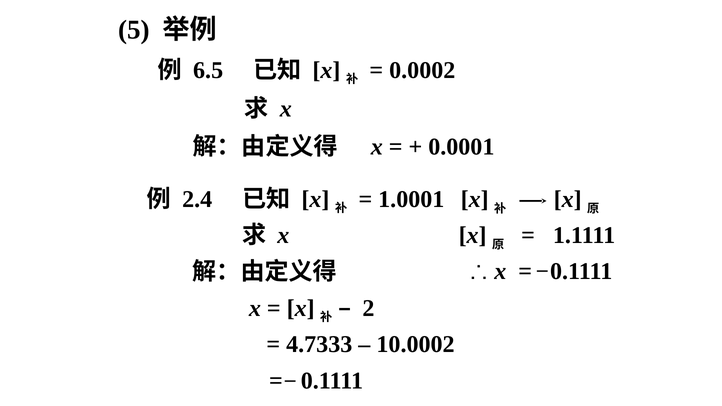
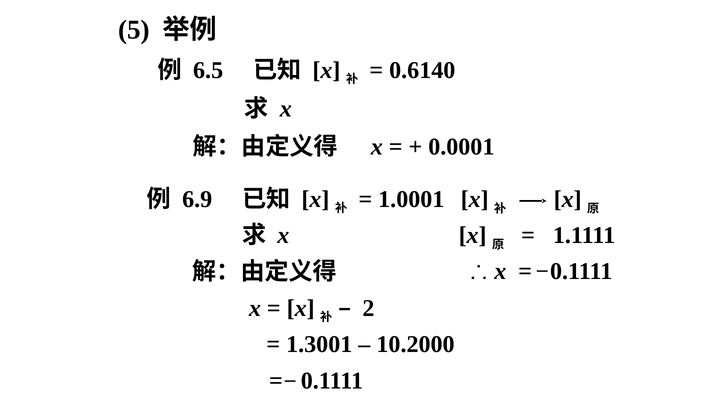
0.0002: 0.0002 -> 0.6140
2.4: 2.4 -> 6.9
4.7333: 4.7333 -> 1.3001
10.0002: 10.0002 -> 10.2000
